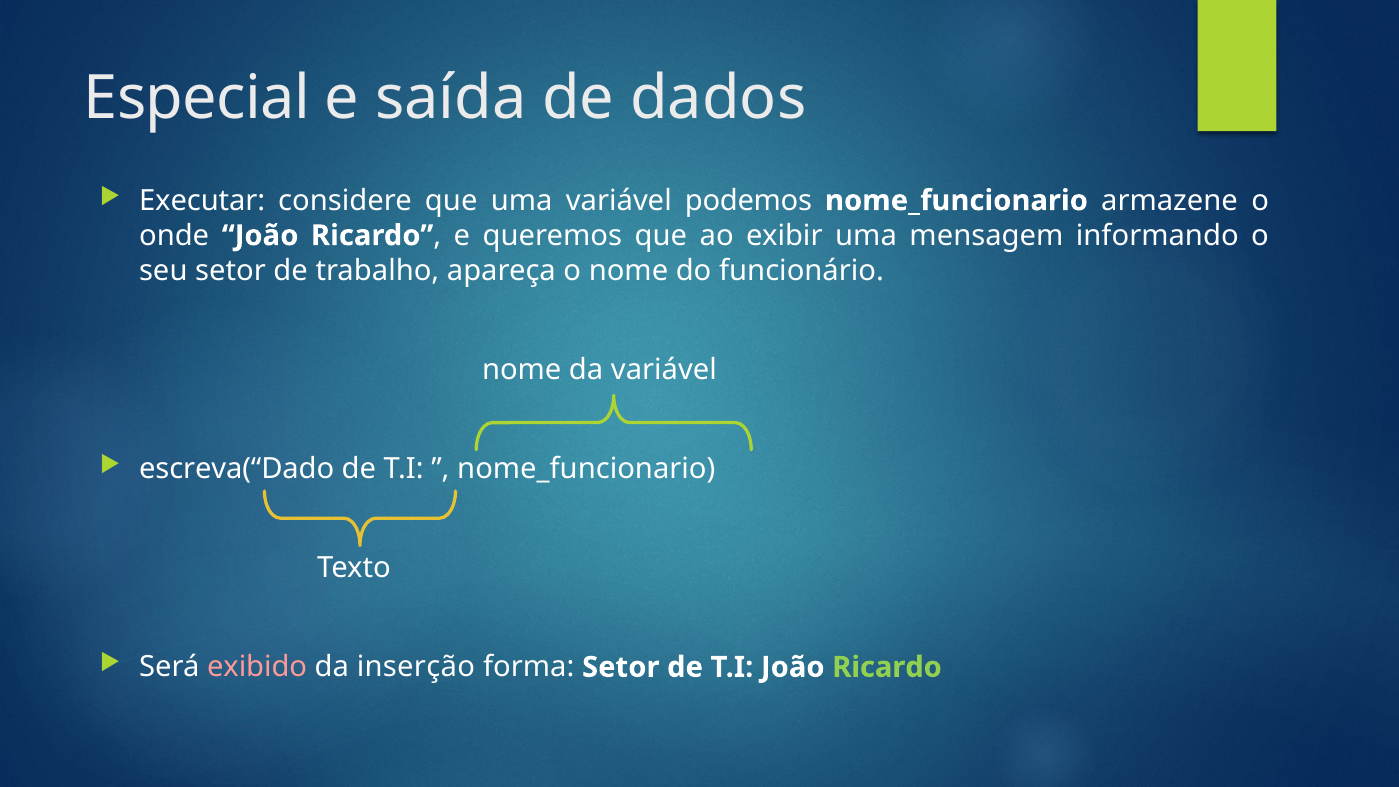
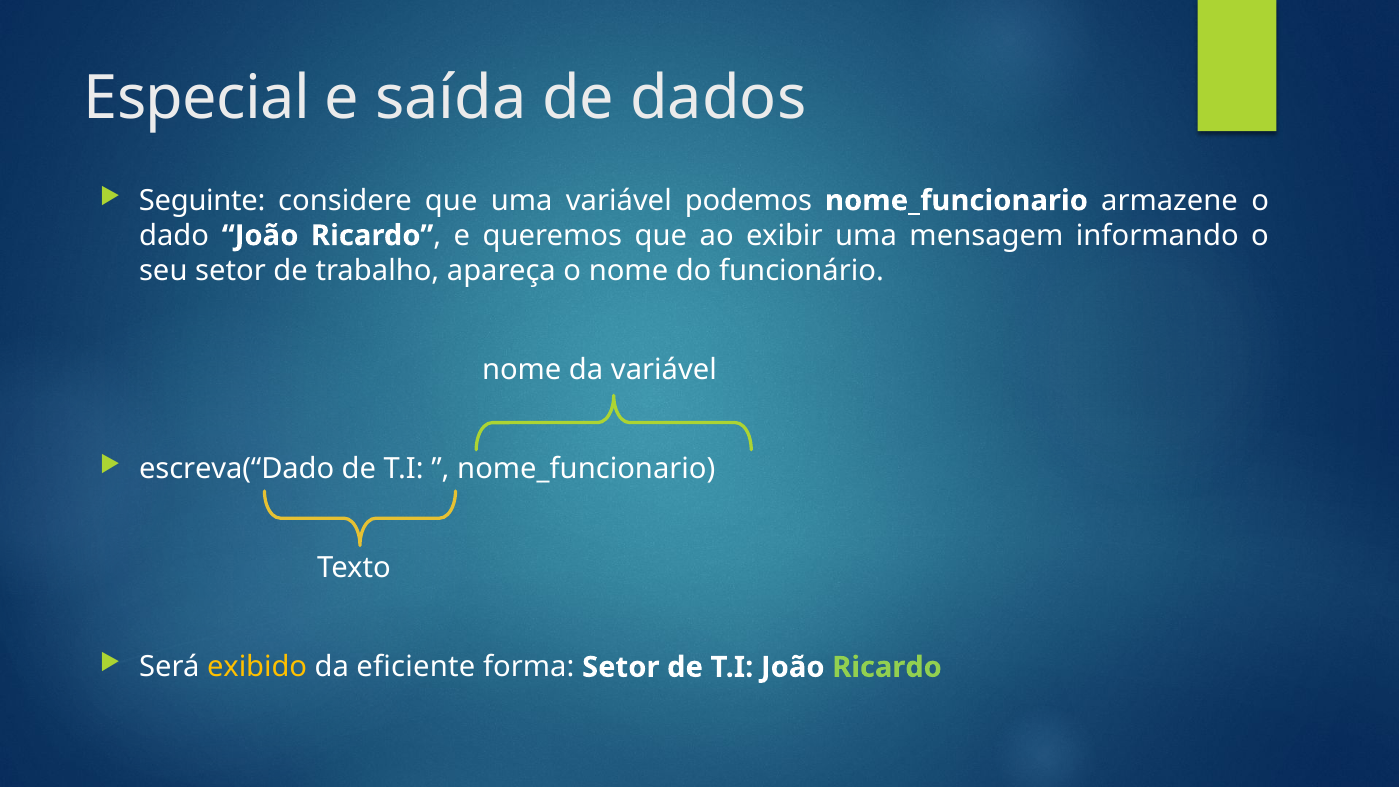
Executar: Executar -> Seguinte
onde: onde -> dado
exibido colour: pink -> yellow
inserção: inserção -> eficiente
